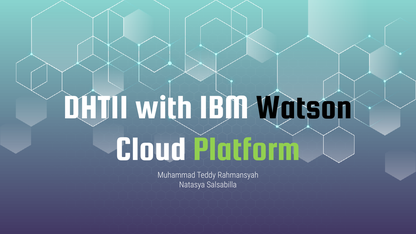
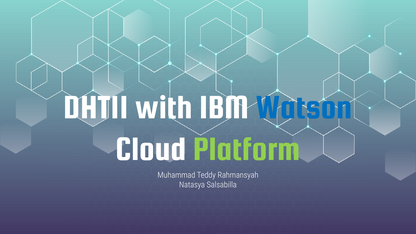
Watson colour: black -> blue
